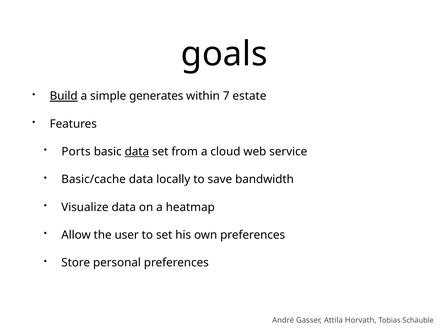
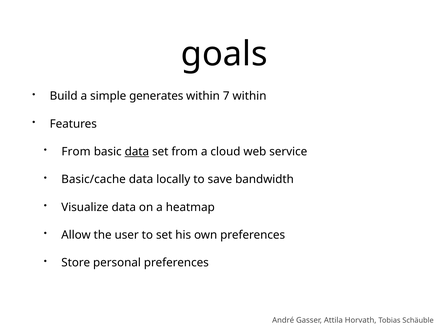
Build underline: present -> none
7 estate: estate -> within
Ports at (76, 152): Ports -> From
